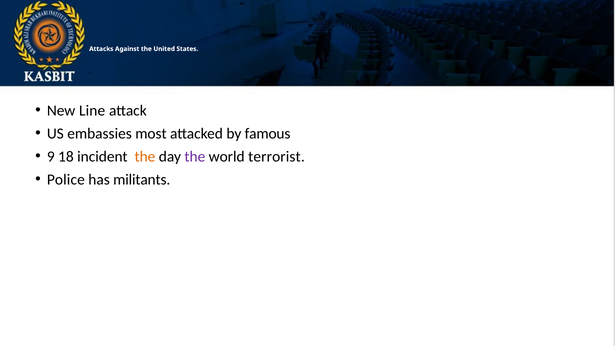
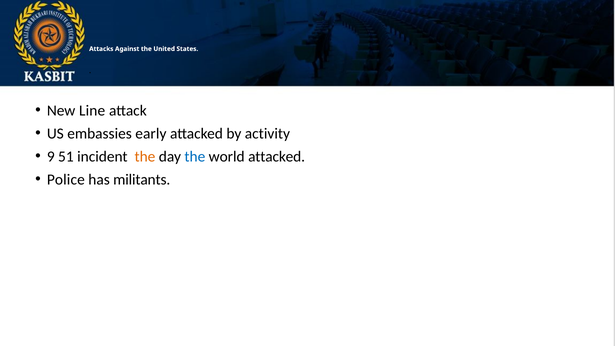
most: most -> early
famous: famous -> activity
18: 18 -> 51
the at (195, 156) colour: purple -> blue
world terrorist: terrorist -> attacked
